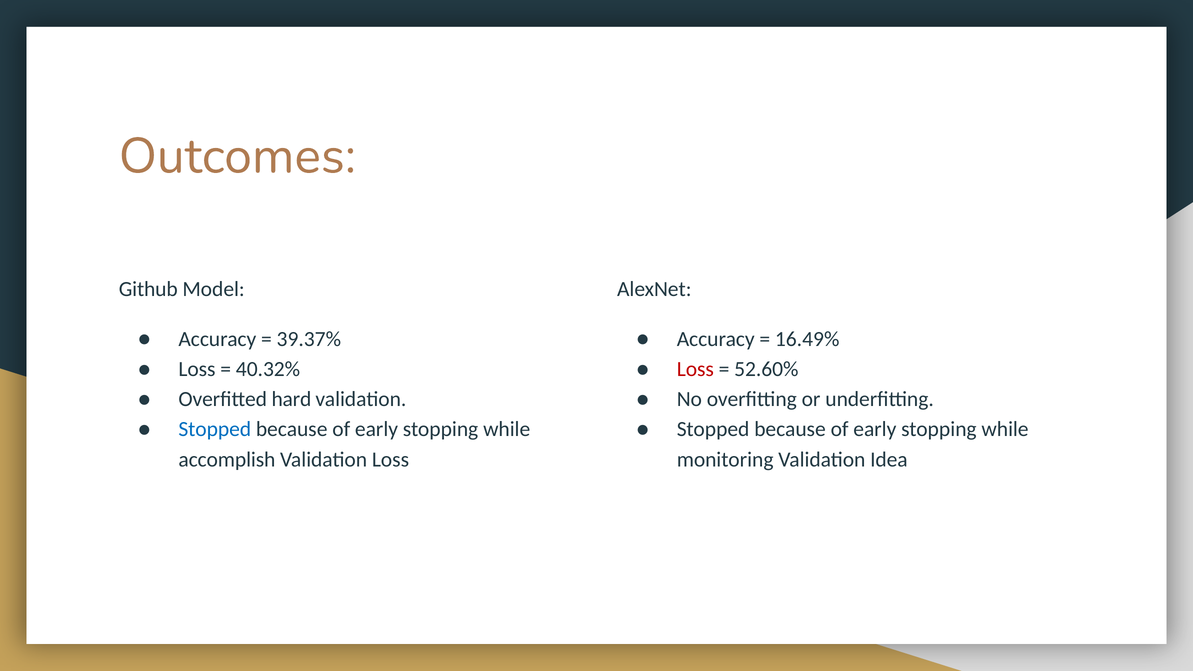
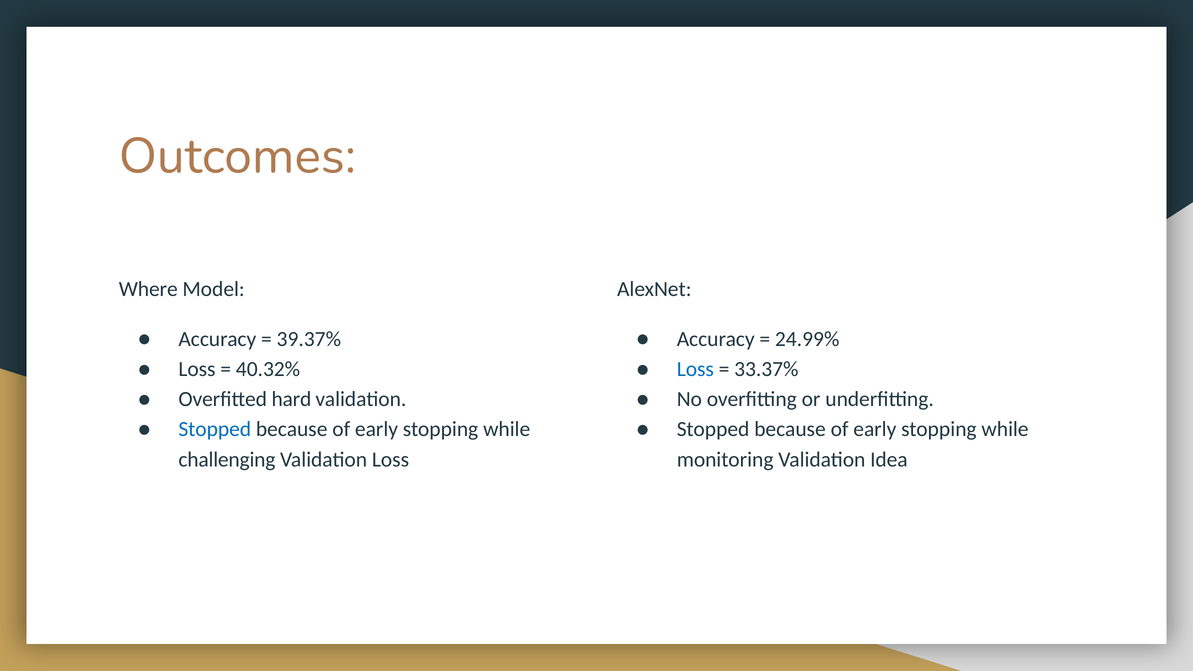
Github: Github -> Where
16.49%: 16.49% -> 24.99%
Loss at (695, 369) colour: red -> blue
52.60%: 52.60% -> 33.37%
accomplish: accomplish -> challenging
